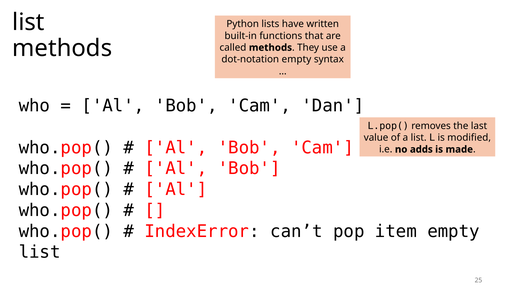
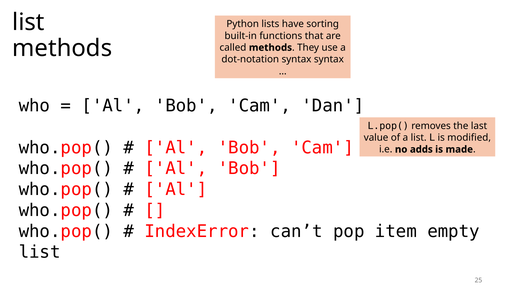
written: written -> sorting
dot-notation empty: empty -> syntax
